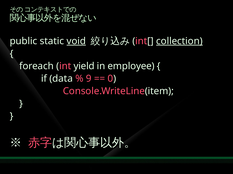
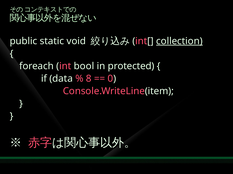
void underline: present -> none
yield: yield -> bool
employee: employee -> protected
9: 9 -> 8
